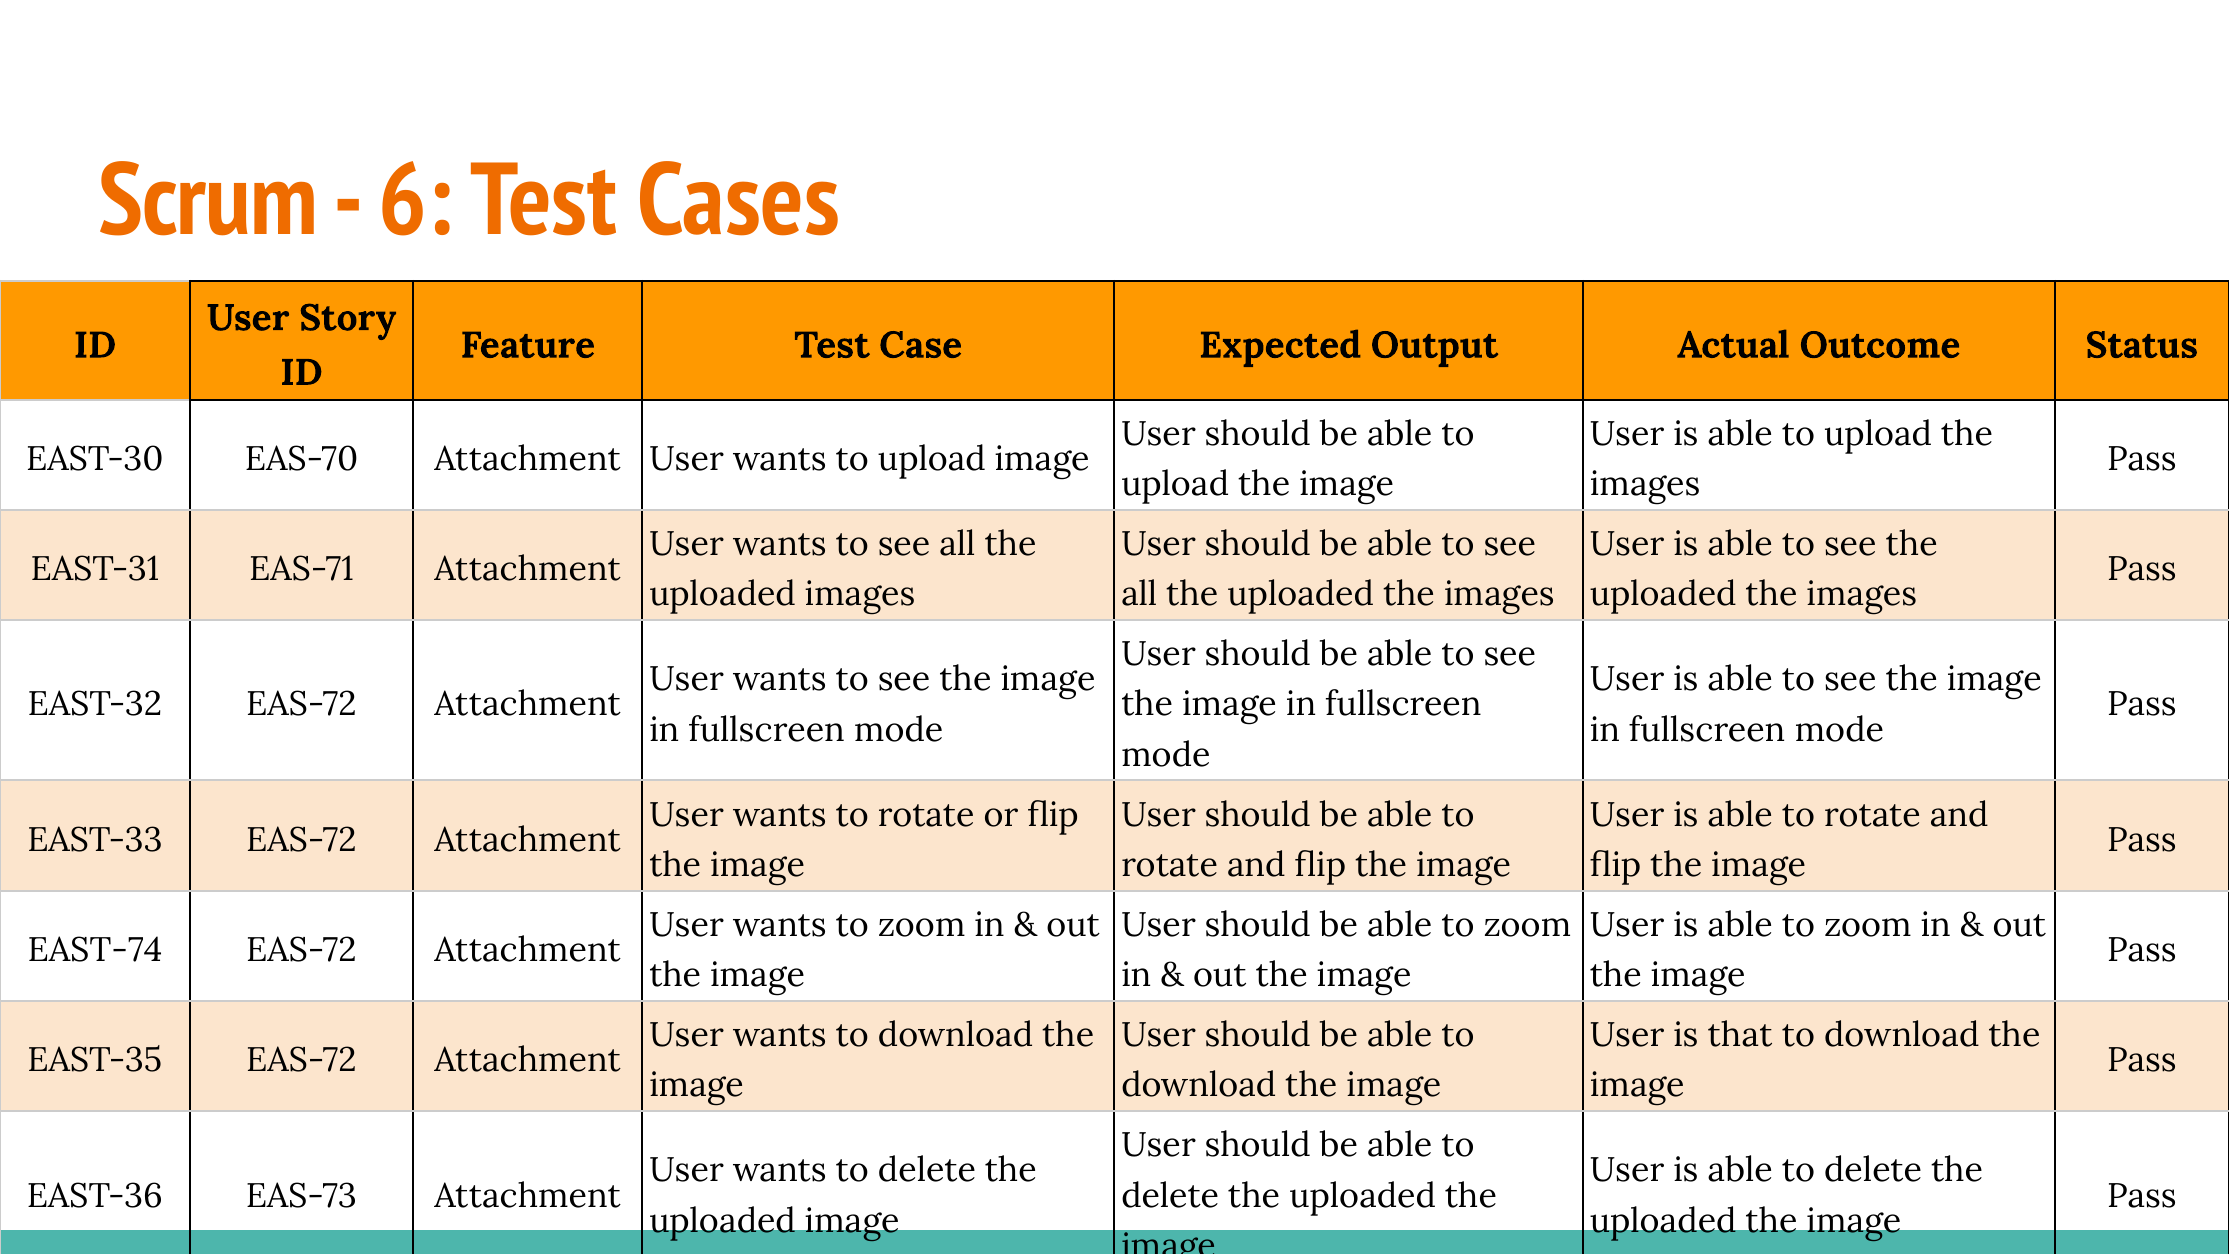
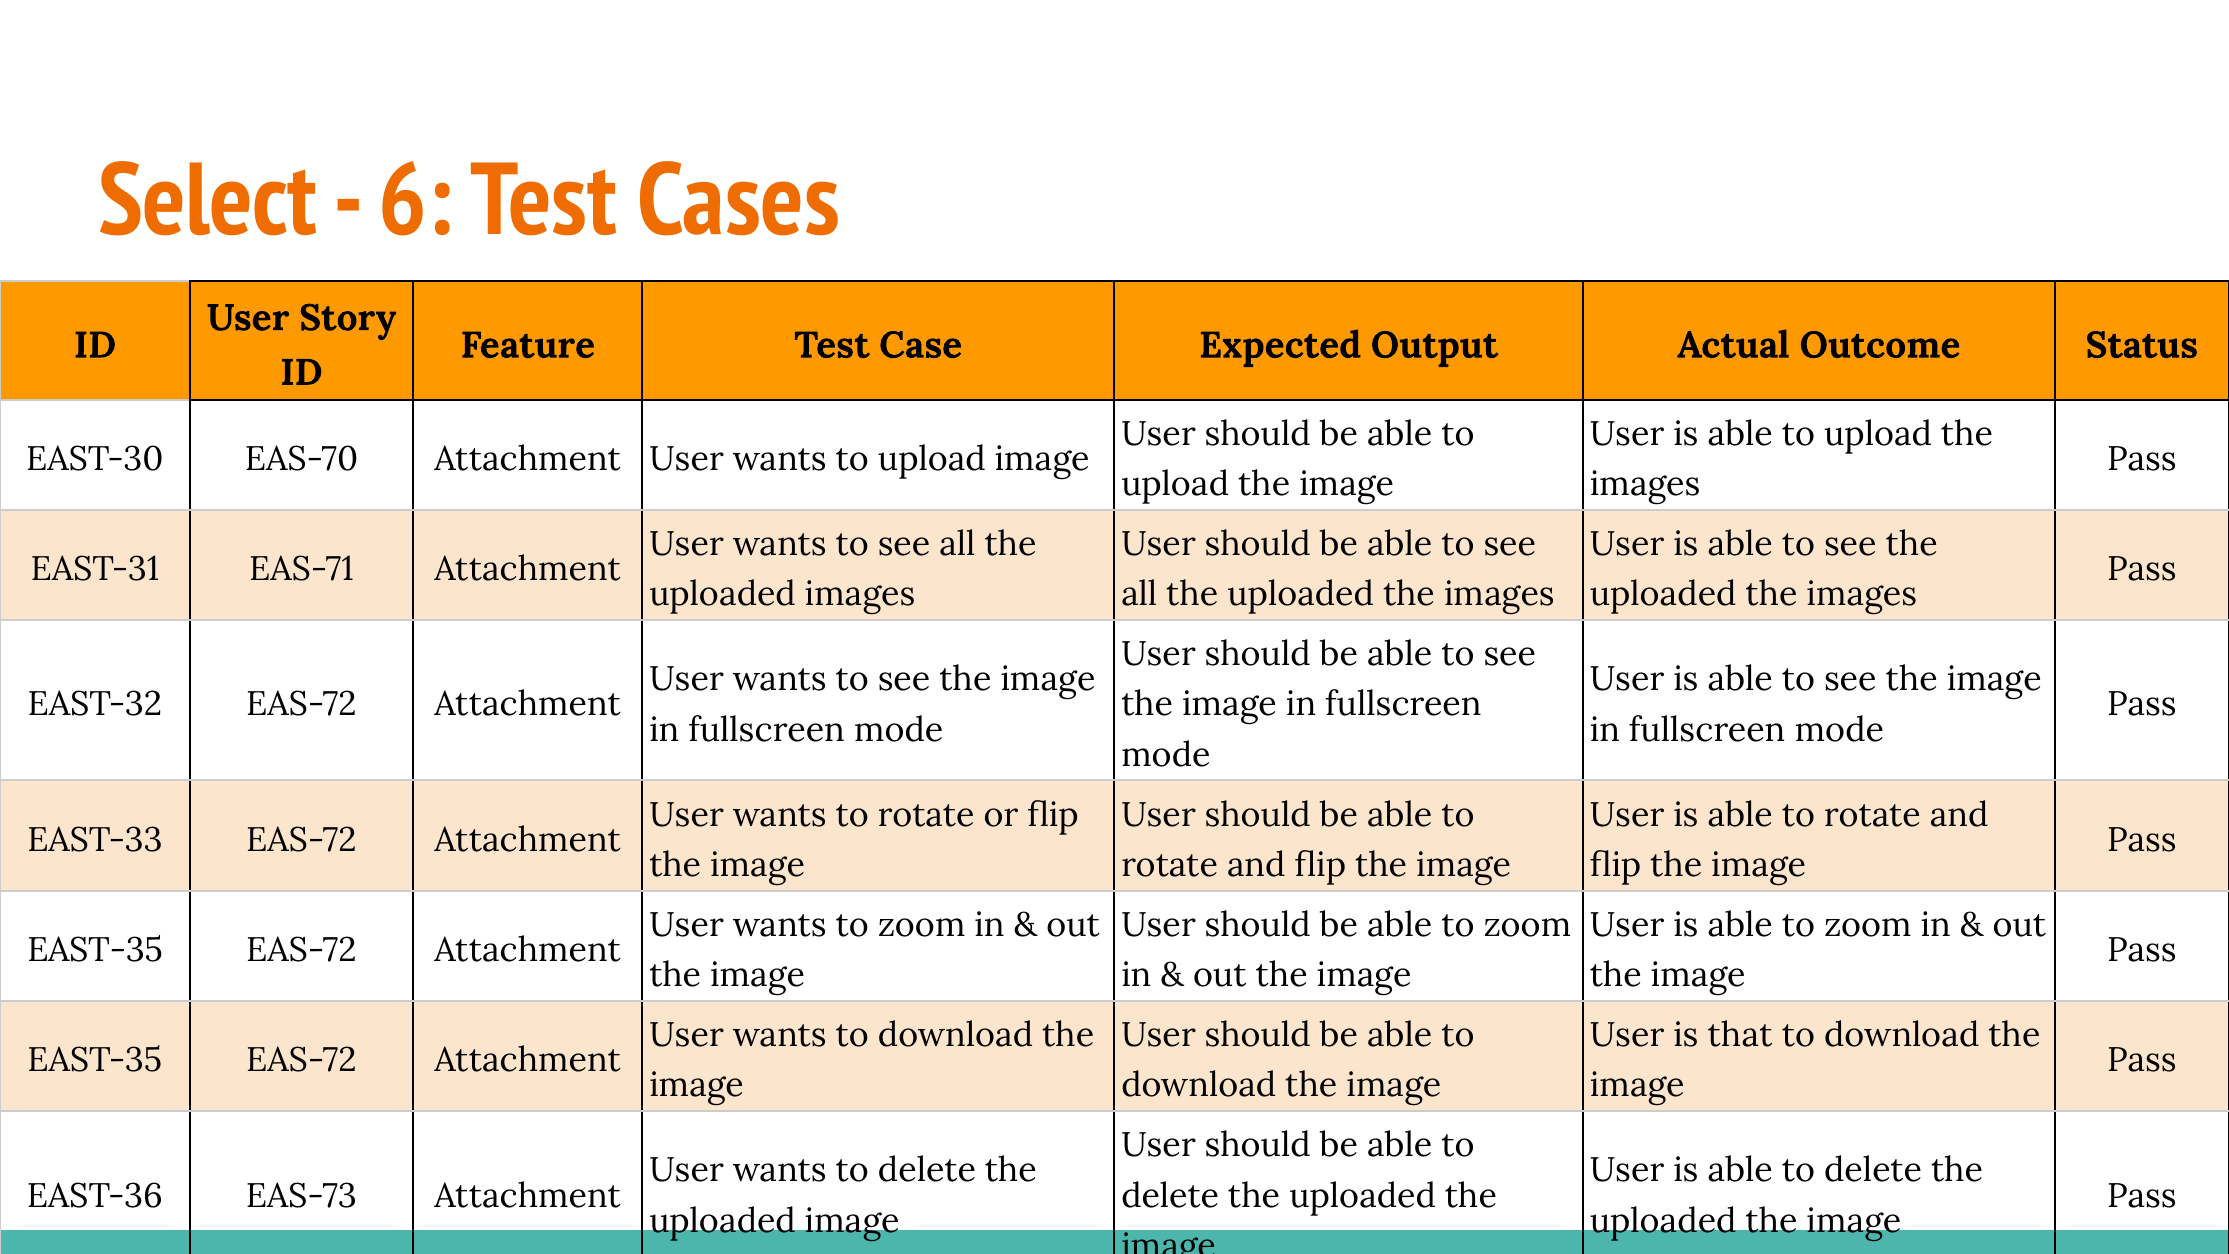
Scrum: Scrum -> Select
EAST-74 at (95, 950): EAST-74 -> EAST-35
